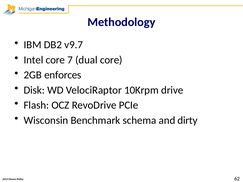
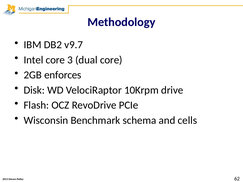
7: 7 -> 3
dirty: dirty -> cells
